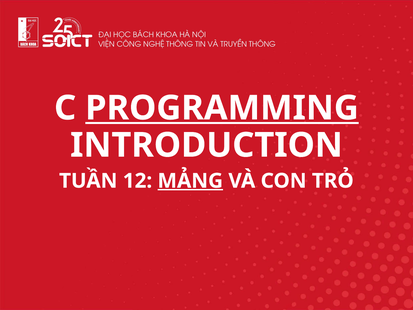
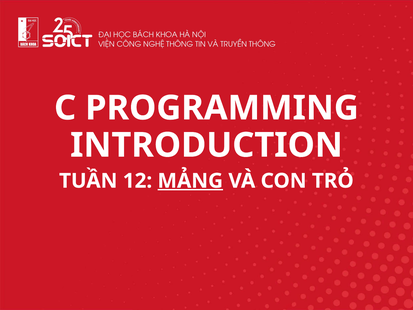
PROGRAMMING underline: present -> none
